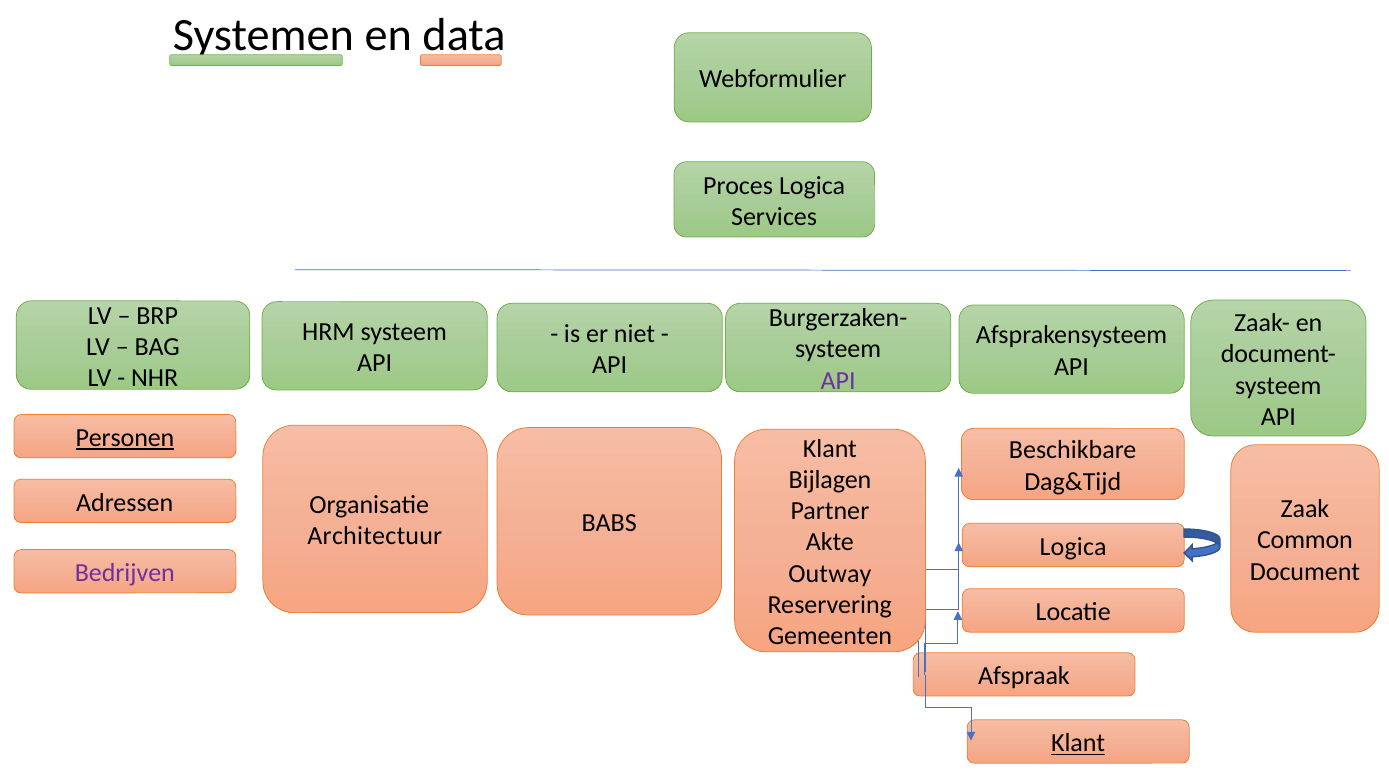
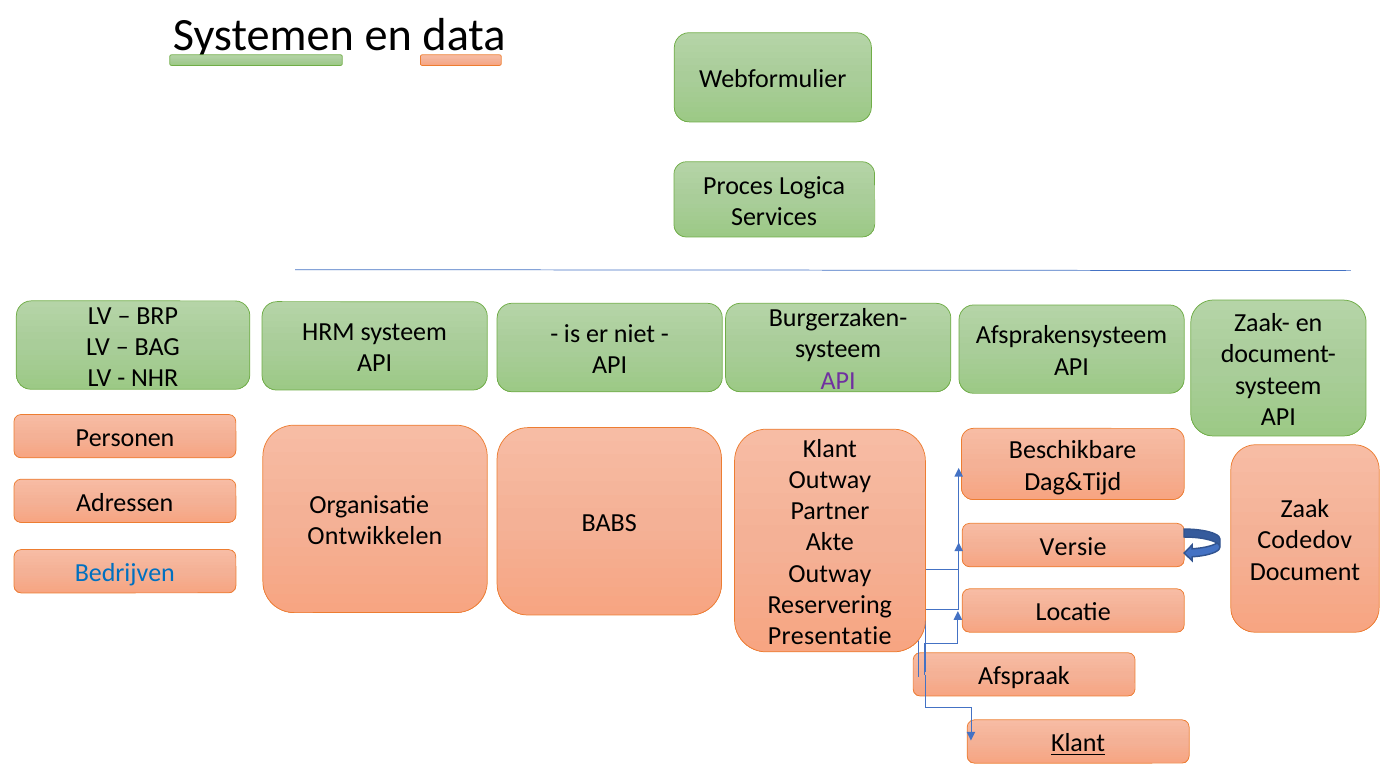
Personen underline: present -> none
Bijlagen at (830, 480): Bijlagen -> Outway
Architectuur: Architectuur -> Ontwikkelen
Common: Common -> Codedov
Logica at (1073, 547): Logica -> Versie
Bedrijven colour: purple -> blue
Gemeenten: Gemeenten -> Presentatie
